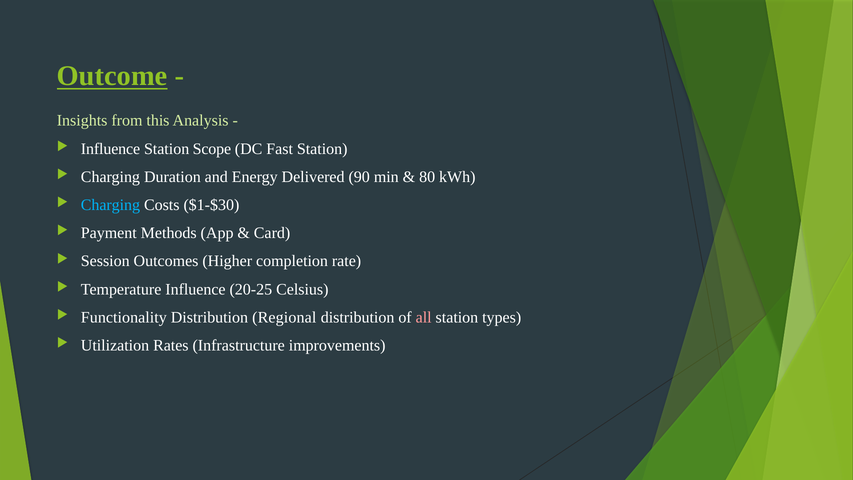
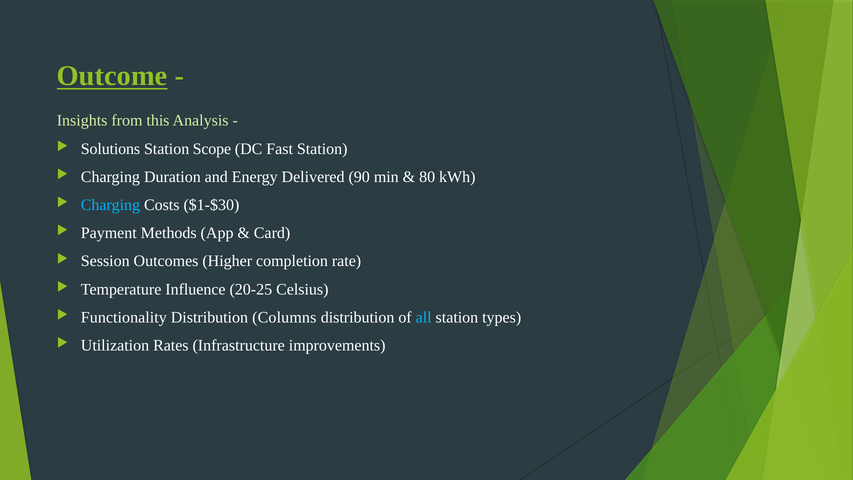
Influence at (110, 149): Influence -> Solutions
Regional: Regional -> Columns
all colour: pink -> light blue
